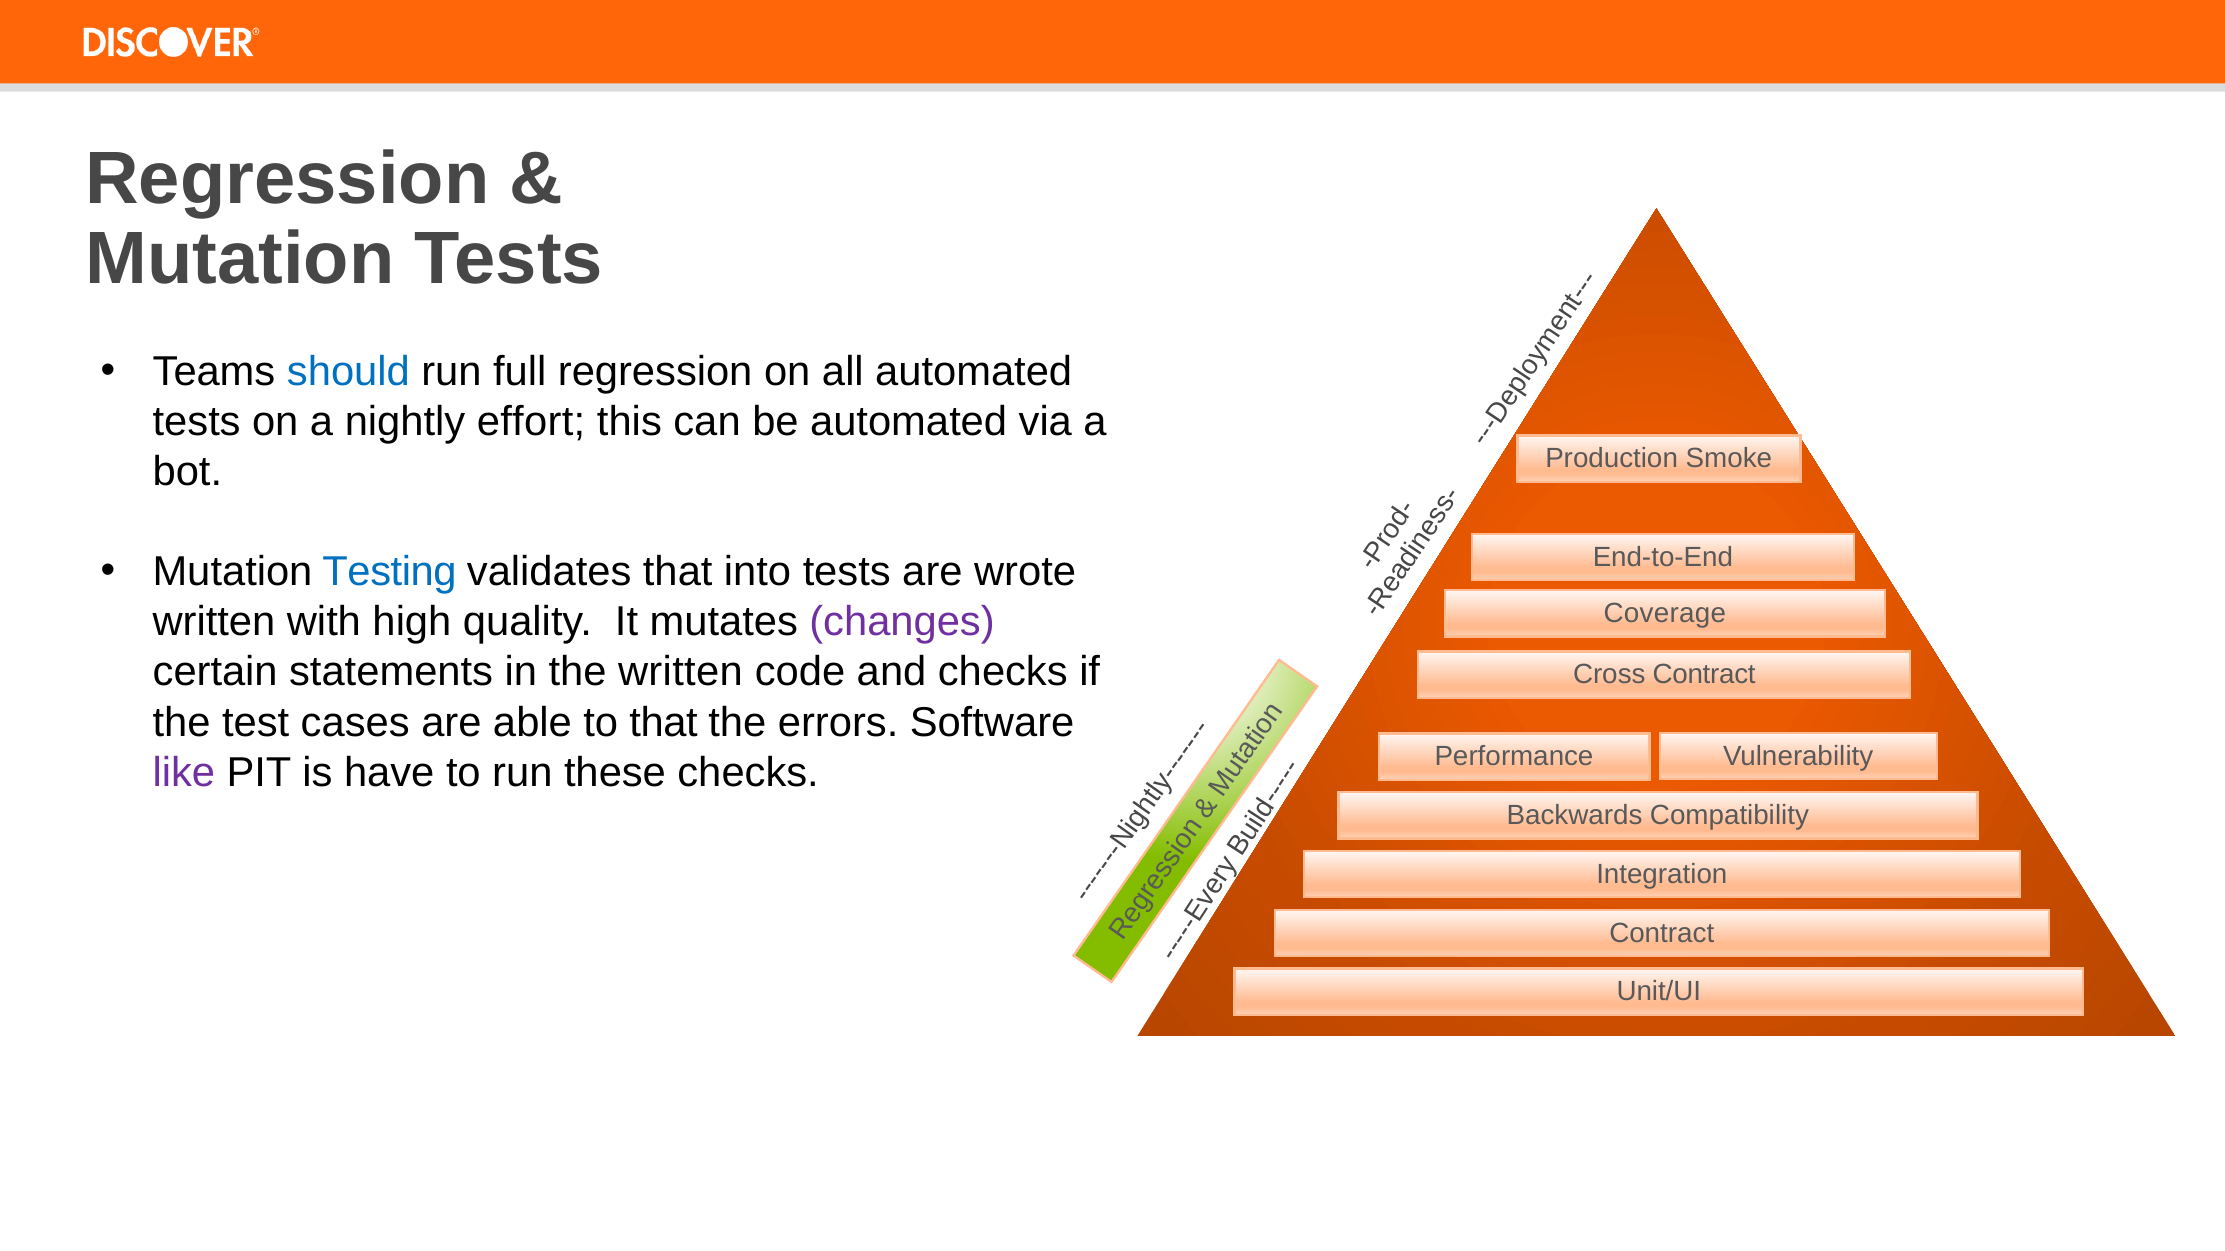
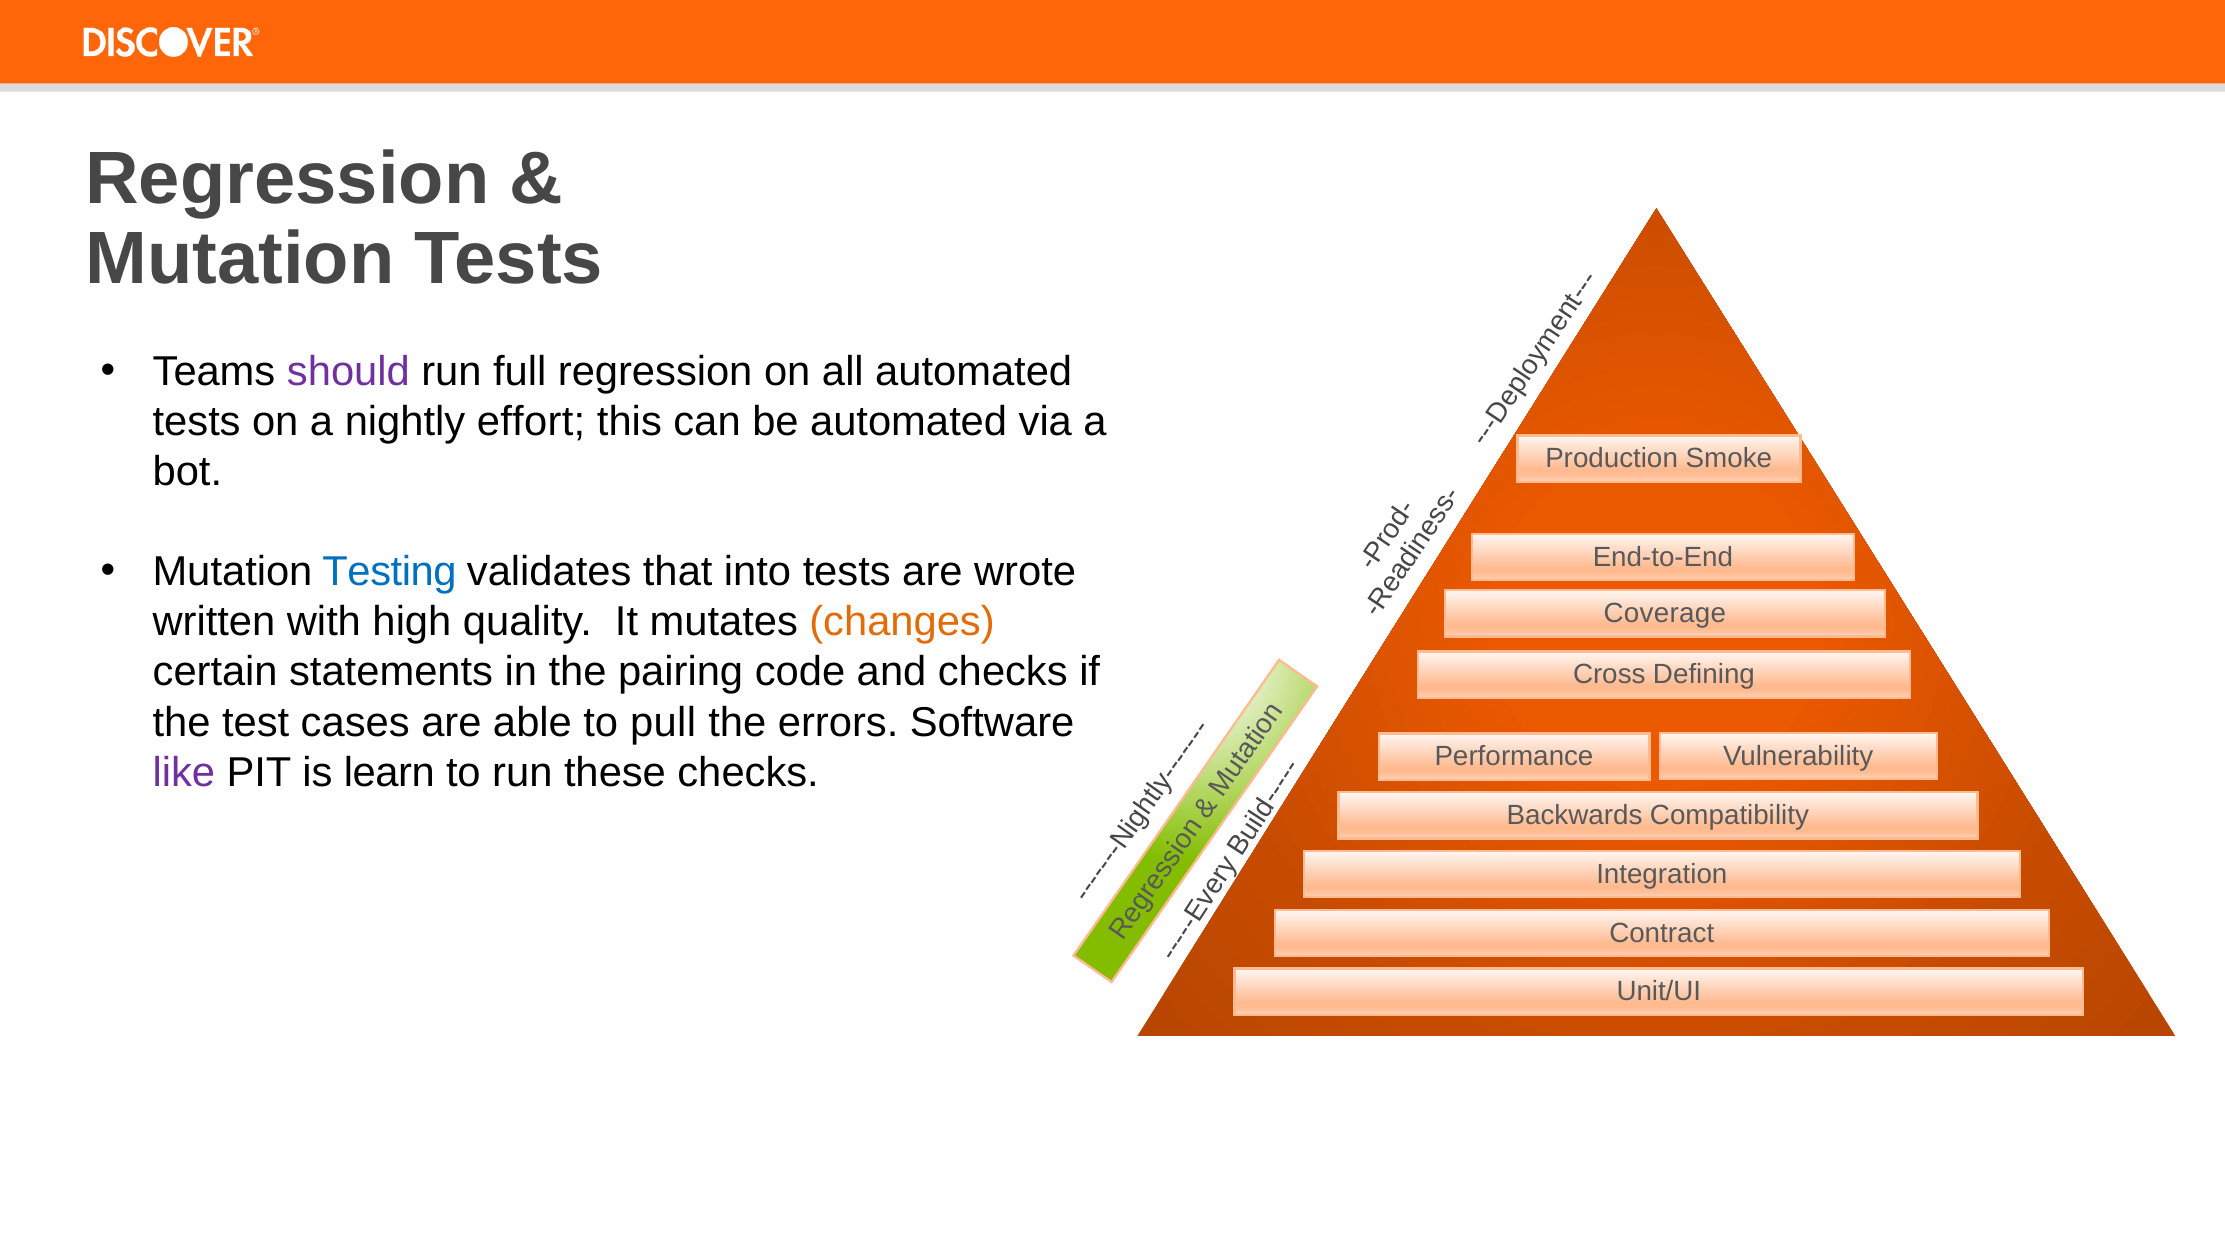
should colour: blue -> purple
changes colour: purple -> orange
the written: written -> pairing
Cross Contract: Contract -> Defining
to that: that -> pull
have: have -> learn
